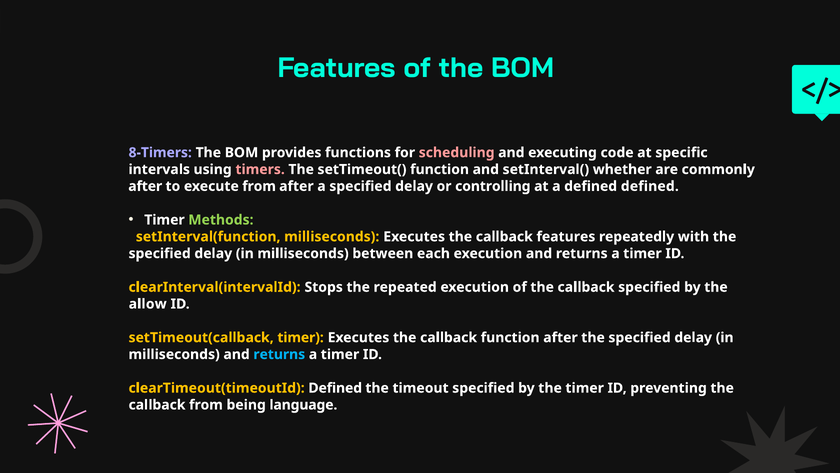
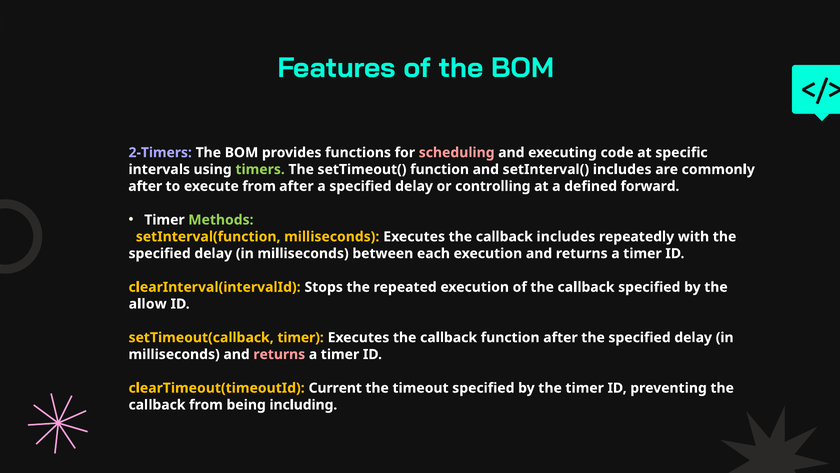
8-Timers: 8-Timers -> 2-Timers
timers colour: pink -> light green
setInterval( whether: whether -> includes
defined defined: defined -> forward
callback features: features -> includes
returns at (279, 354) colour: light blue -> pink
clearTimeout(timeoutId Defined: Defined -> Current
language: language -> including
